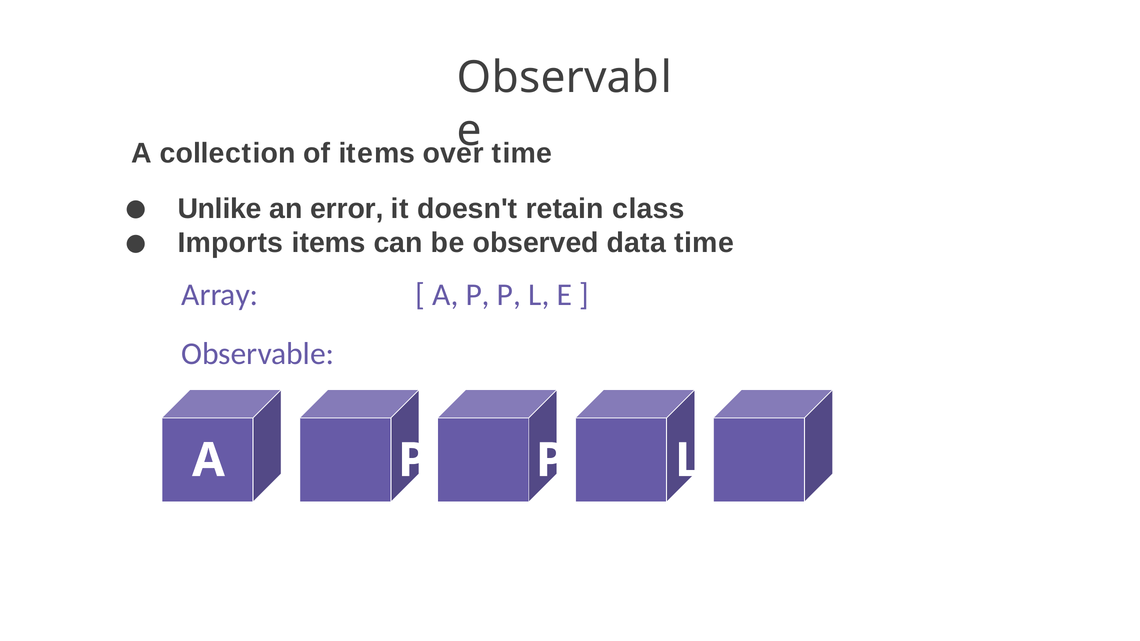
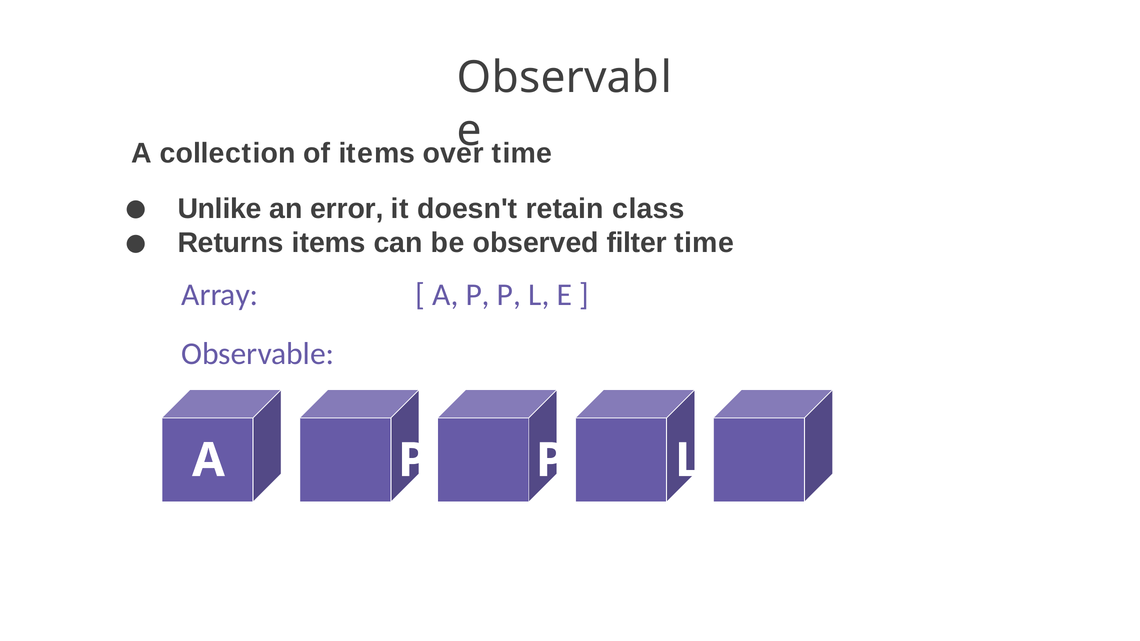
Imports: Imports -> Returns
data: data -> filter
